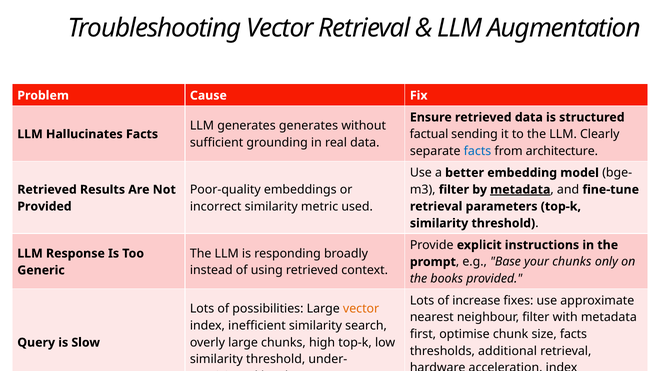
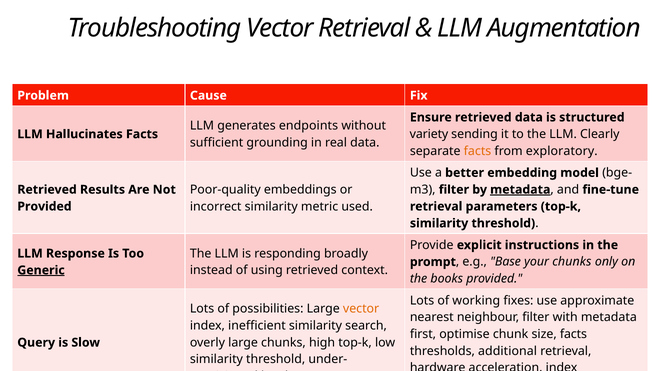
generates generates: generates -> endpoints
factual: factual -> variety
facts at (478, 151) colour: blue -> orange
architecture: architecture -> exploratory
Generic underline: none -> present
increase: increase -> working
